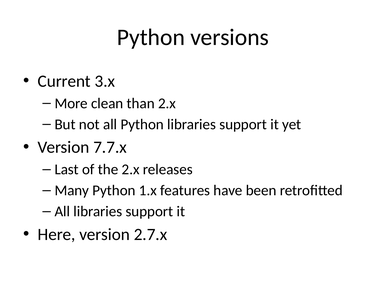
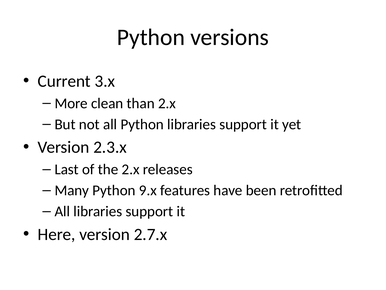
7.7.x: 7.7.x -> 2.3.x
1.x: 1.x -> 9.x
